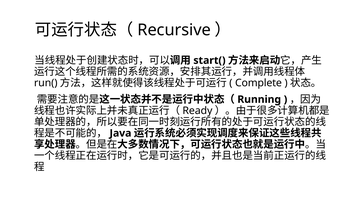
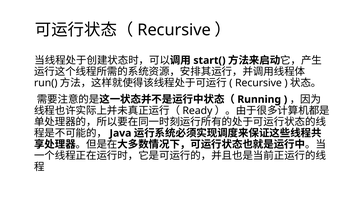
Complete at (258, 83): Complete -> Recursive
